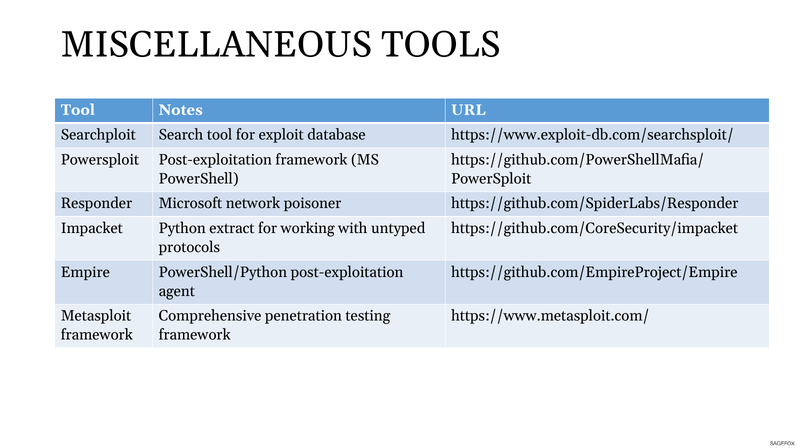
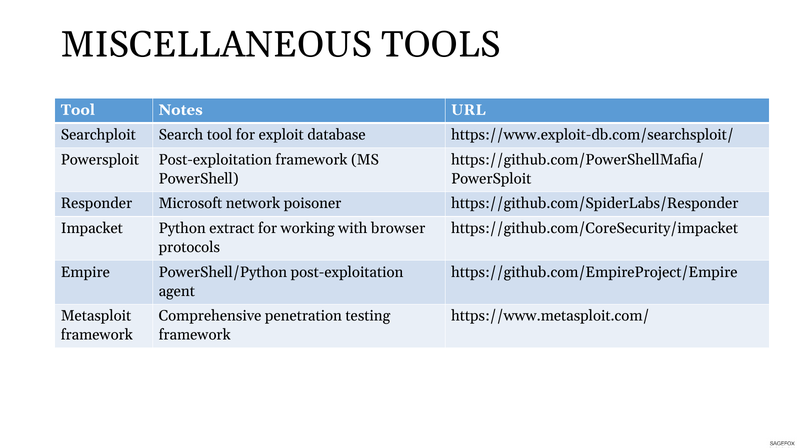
untyped: untyped -> browser
